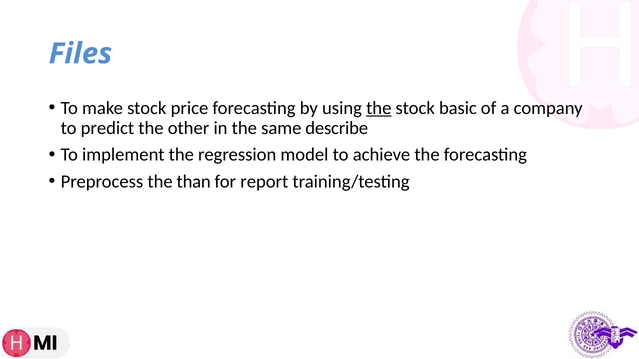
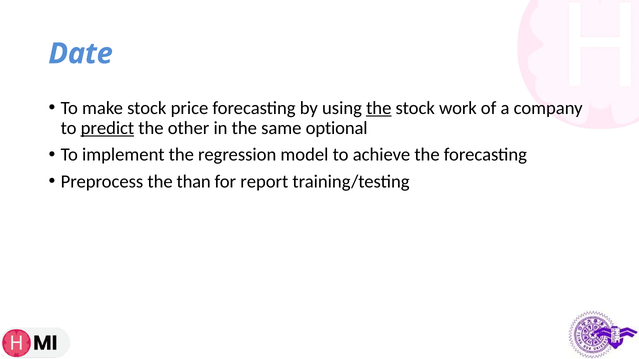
Files: Files -> Date
basic: basic -> work
predict underline: none -> present
describe: describe -> optional
